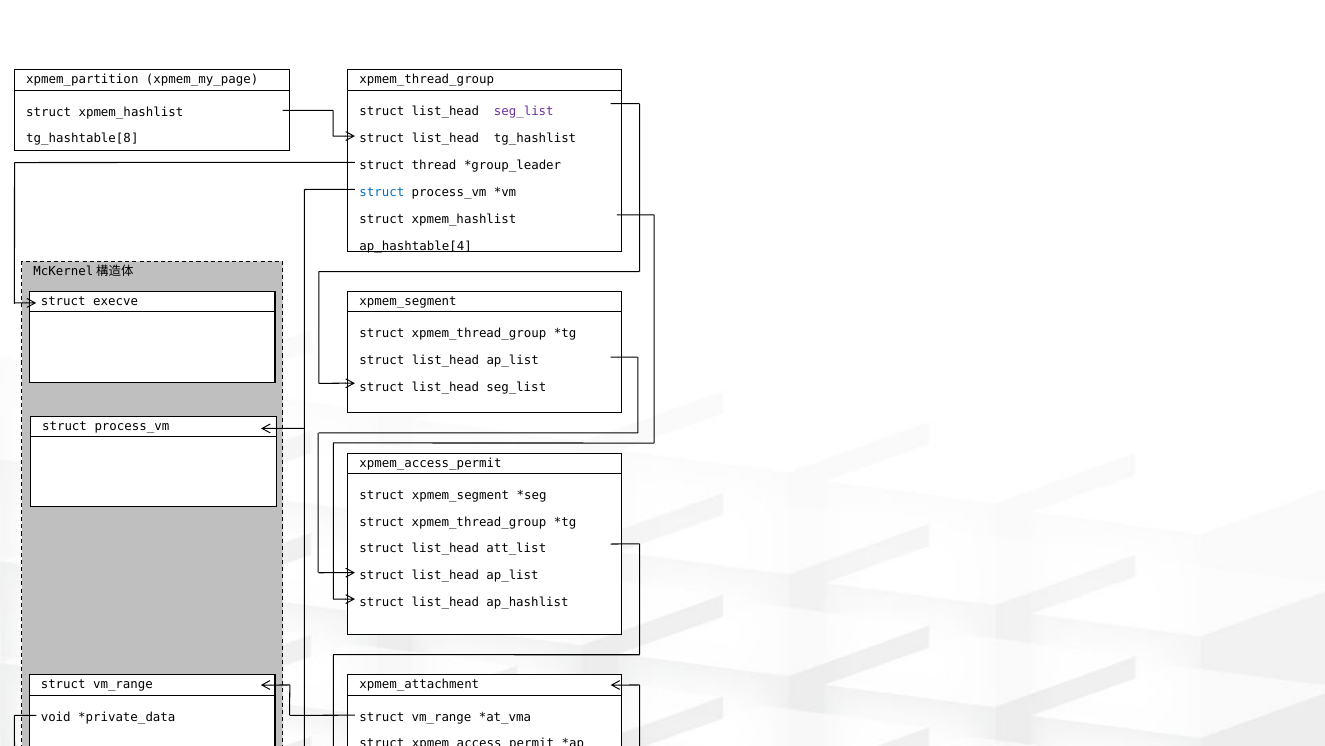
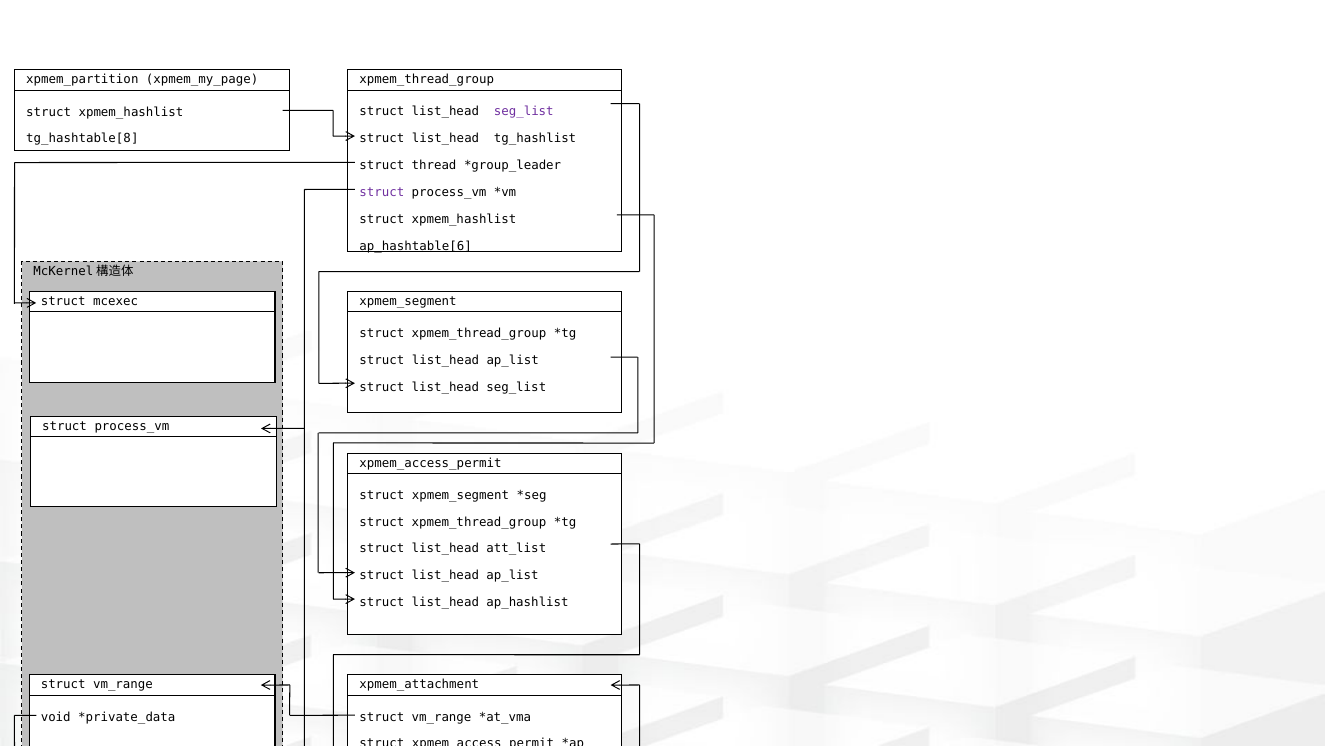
struct at (382, 192) colour: blue -> purple
ap_hashtable[4: ap_hashtable[4 -> ap_hashtable[6
execve: execve -> mcexec
